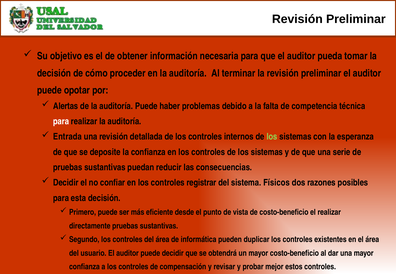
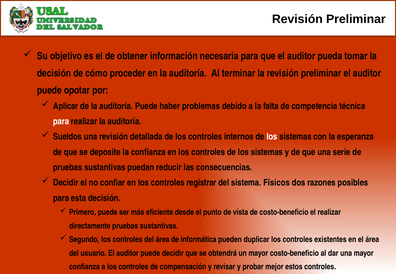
Alertas: Alertas -> Aplicar
Entrada: Entrada -> Sueldos
los at (272, 137) colour: light green -> white
